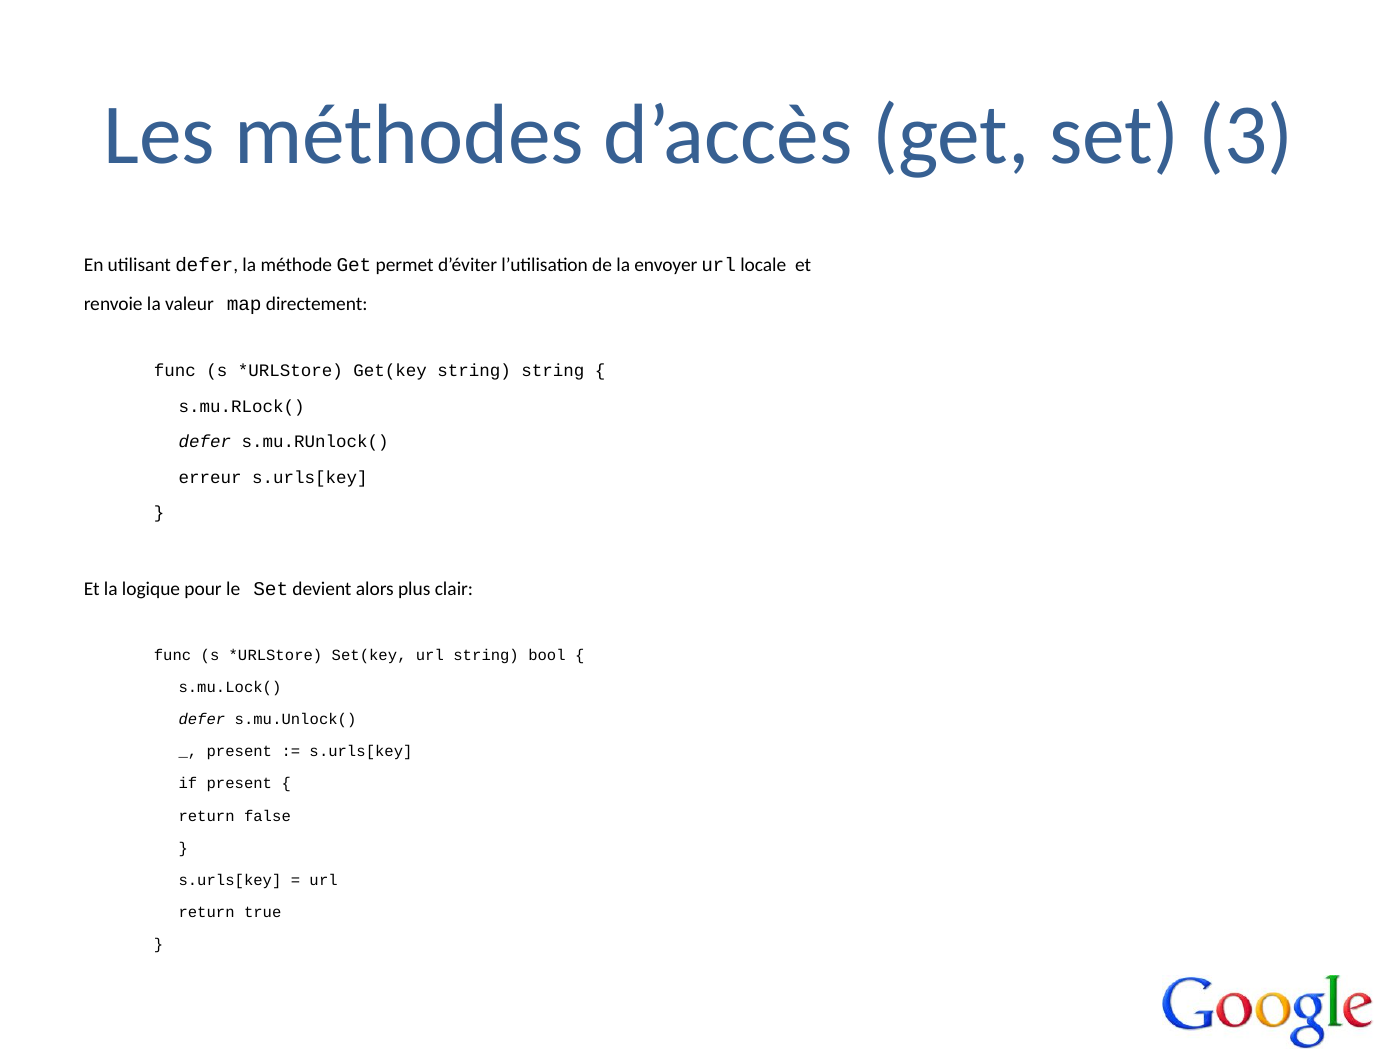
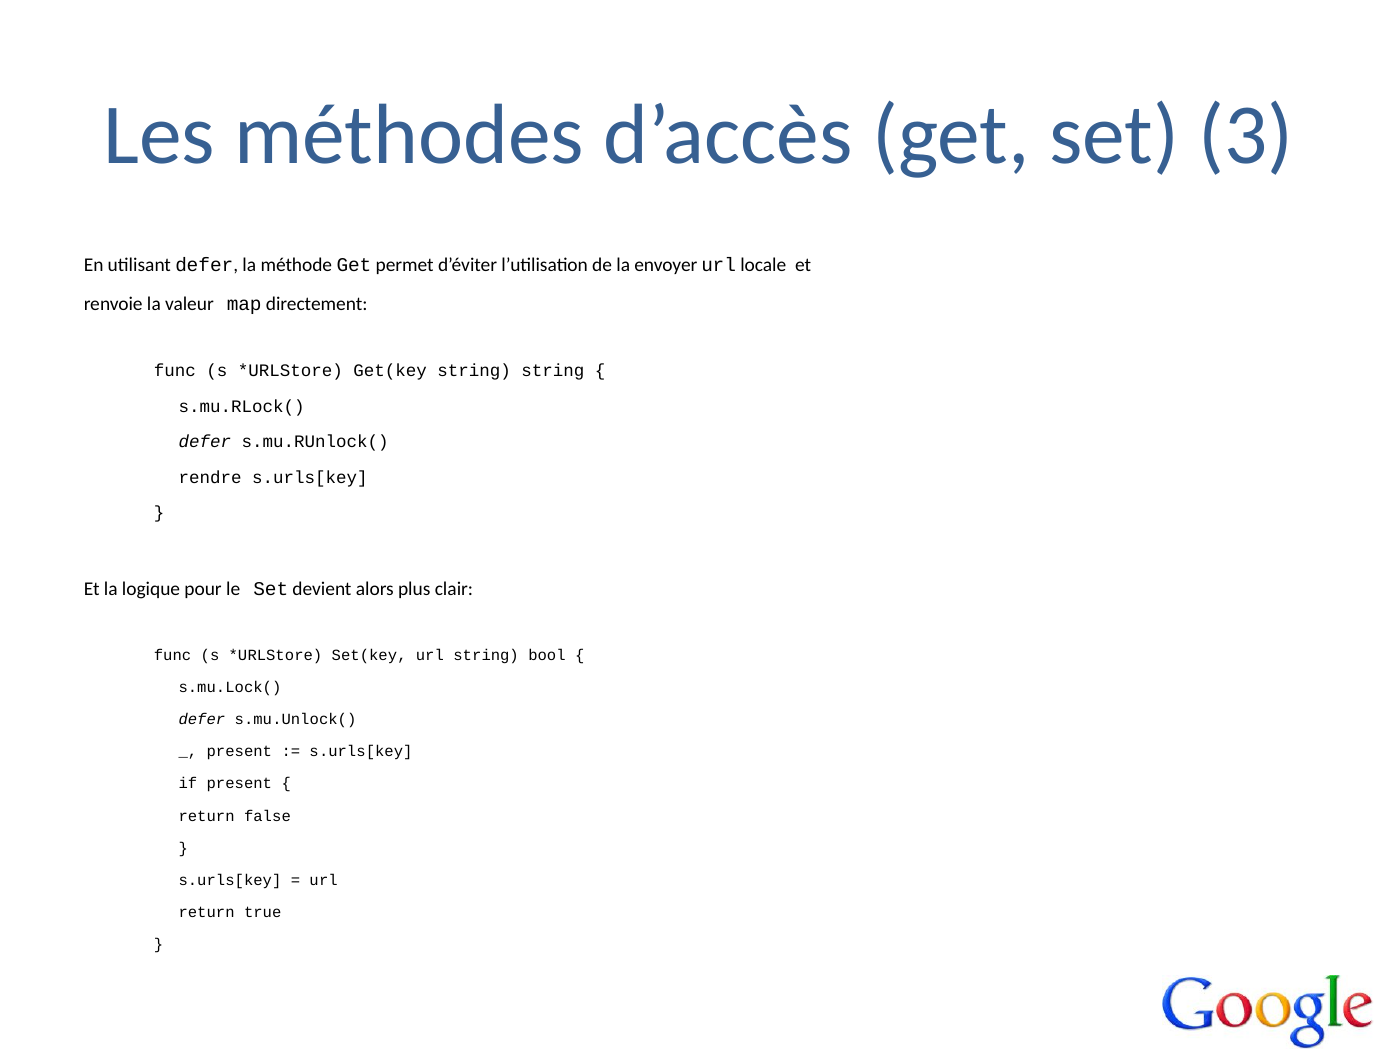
erreur: erreur -> rendre
